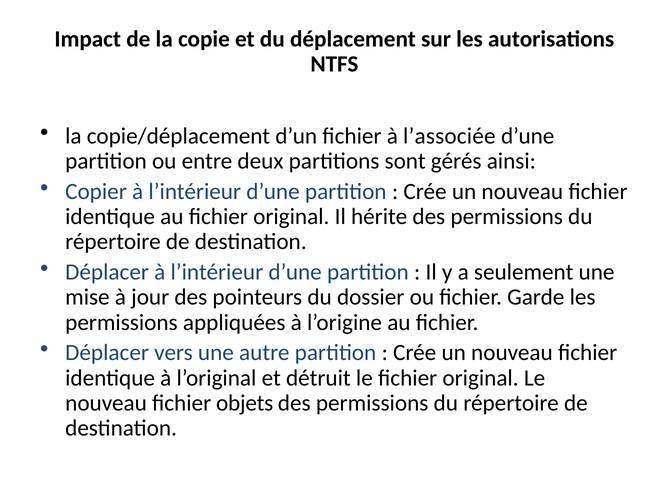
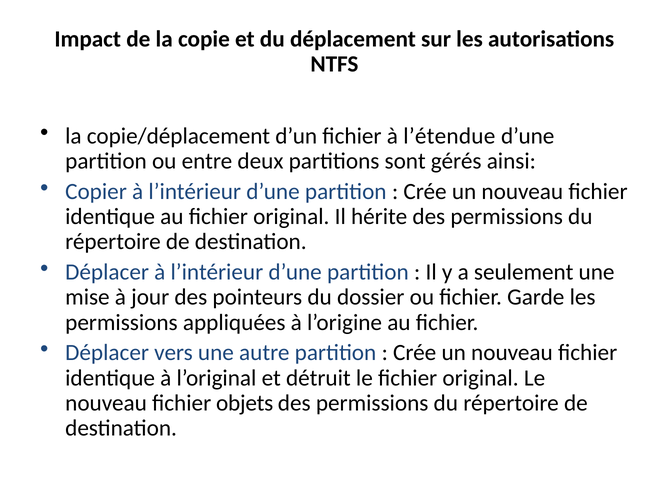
l’associée: l’associée -> l’étendue
